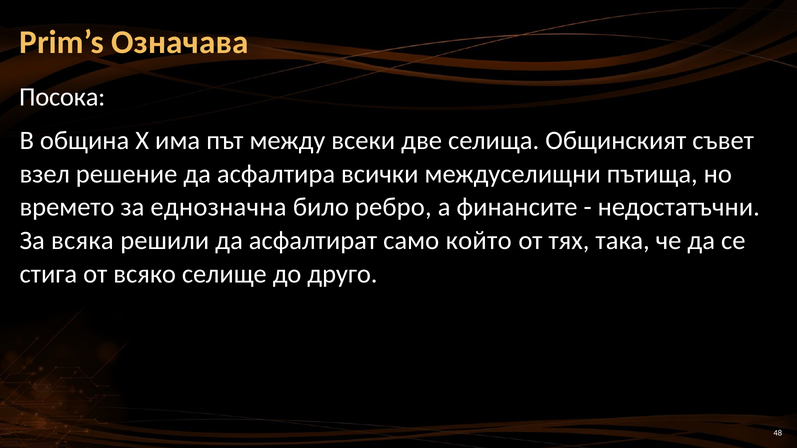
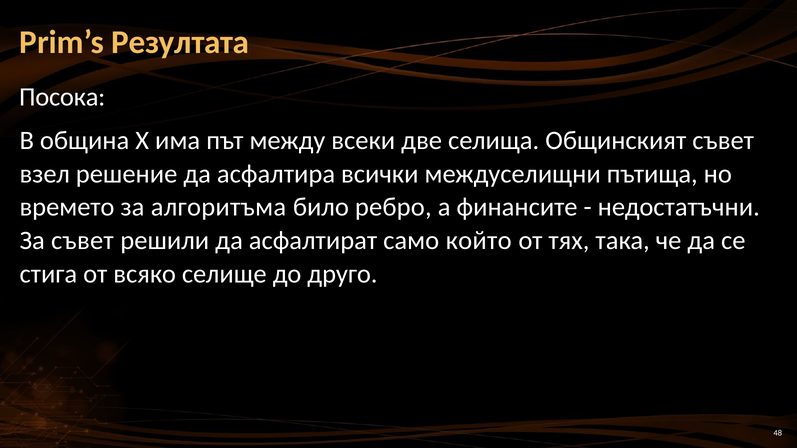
Означава: Означава -> Резултата
еднозначна: еднозначна -> алгоритъма
За всяка: всяка -> съвет
